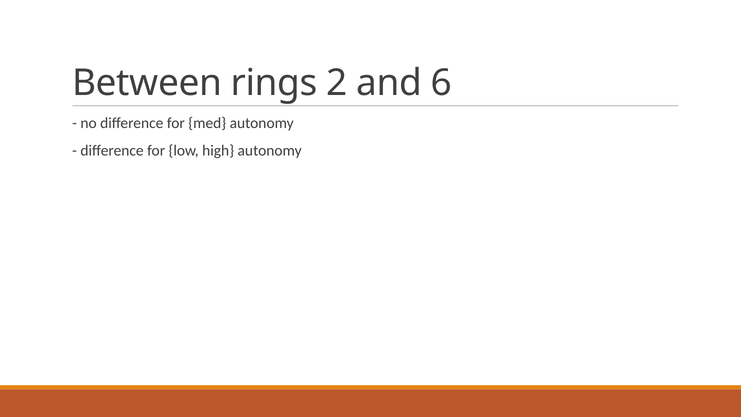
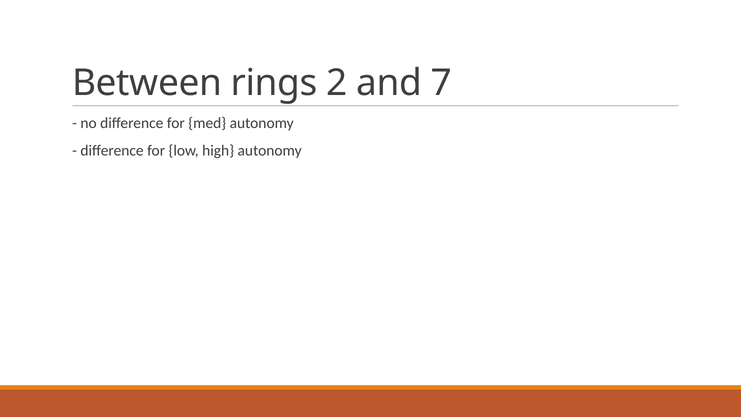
6: 6 -> 7
